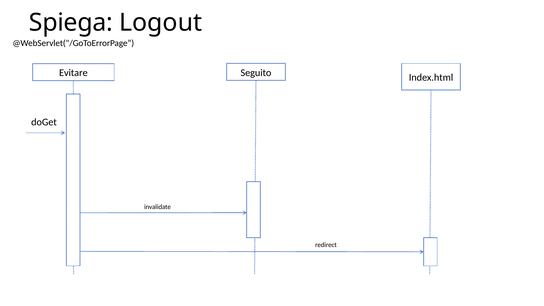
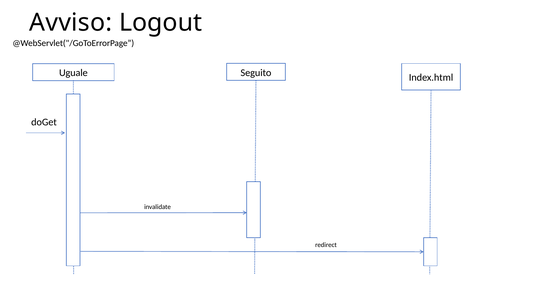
Spiega: Spiega -> Avviso
Evitare: Evitare -> Uguale
